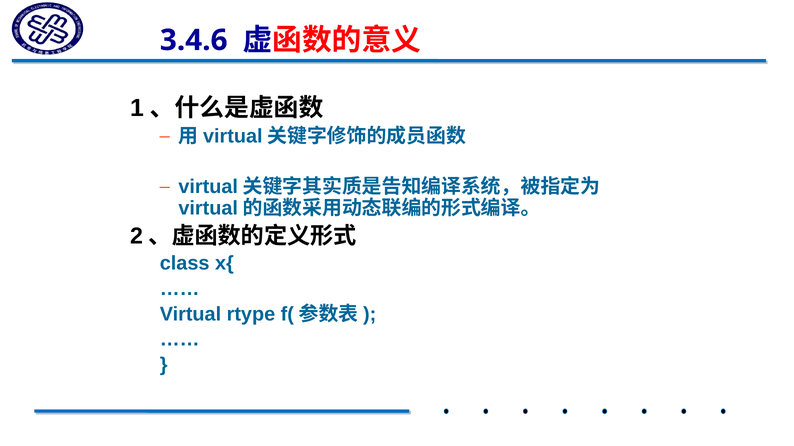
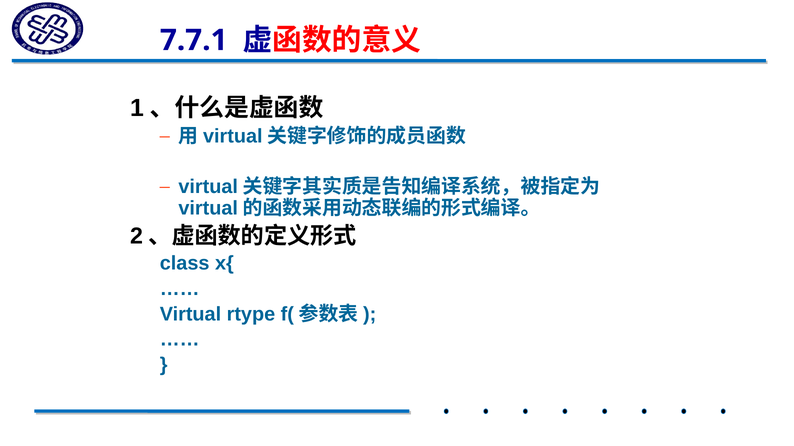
3.4.6: 3.4.6 -> 7.7.1
